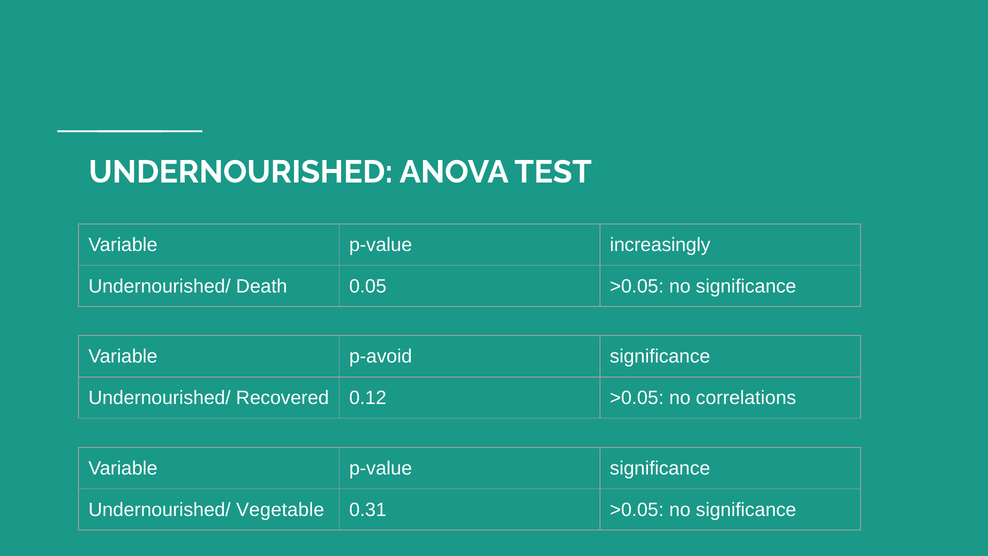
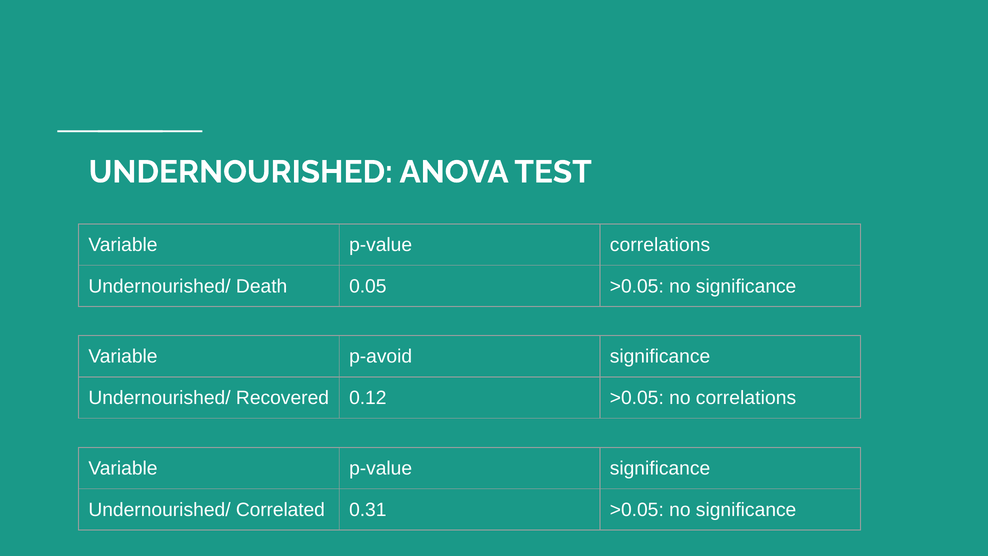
p-value increasingly: increasingly -> correlations
Vegetable: Vegetable -> Correlated
